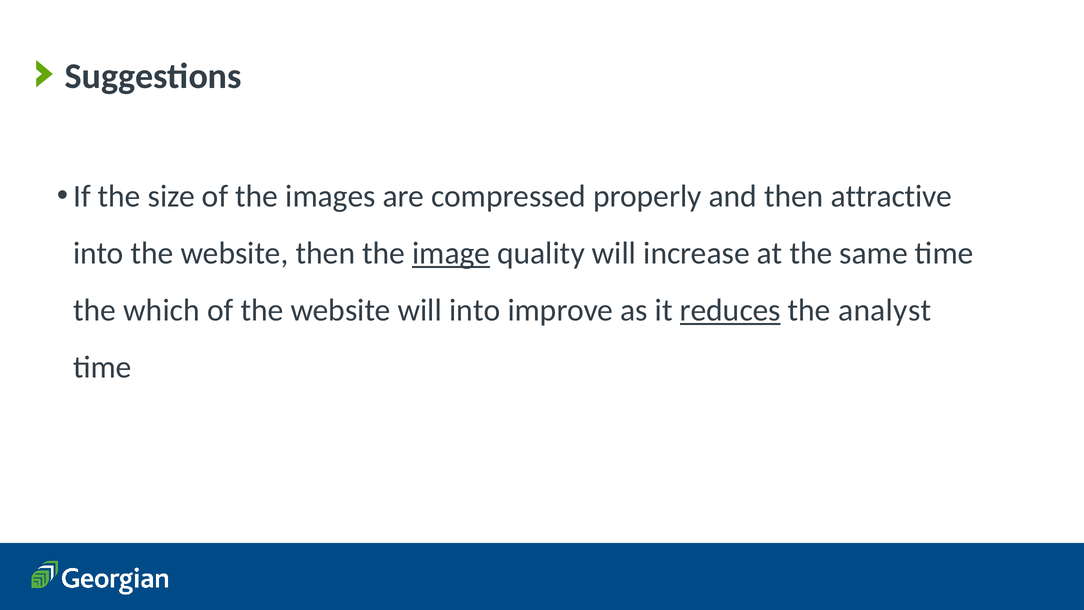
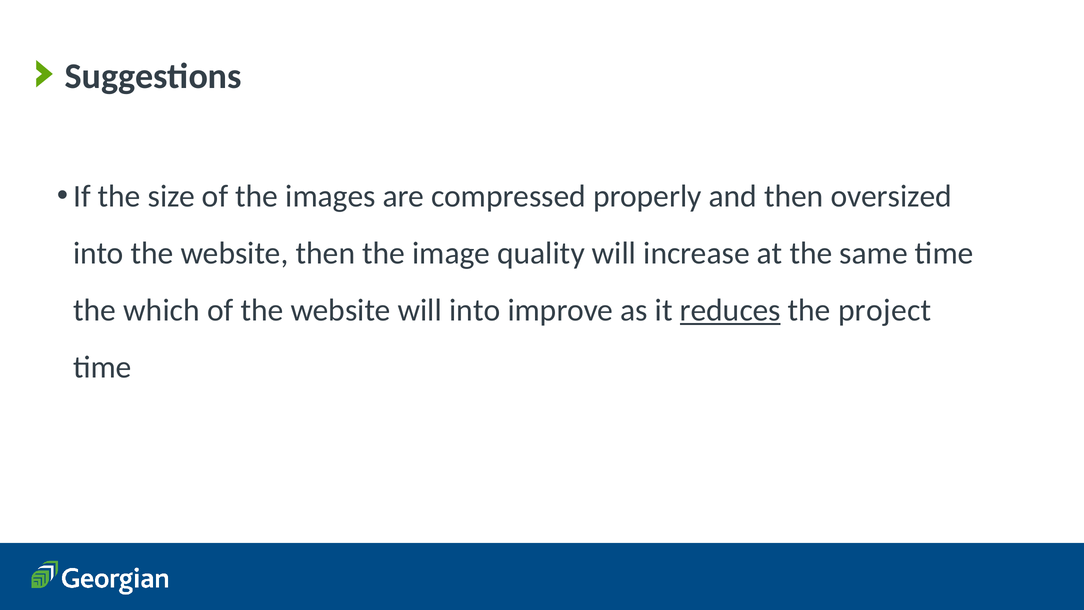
attractive: attractive -> oversized
image underline: present -> none
analyst: analyst -> project
